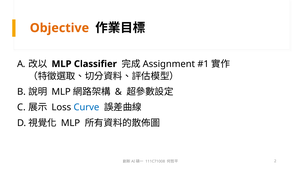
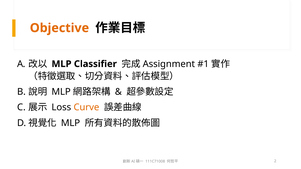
Curve colour: blue -> orange
